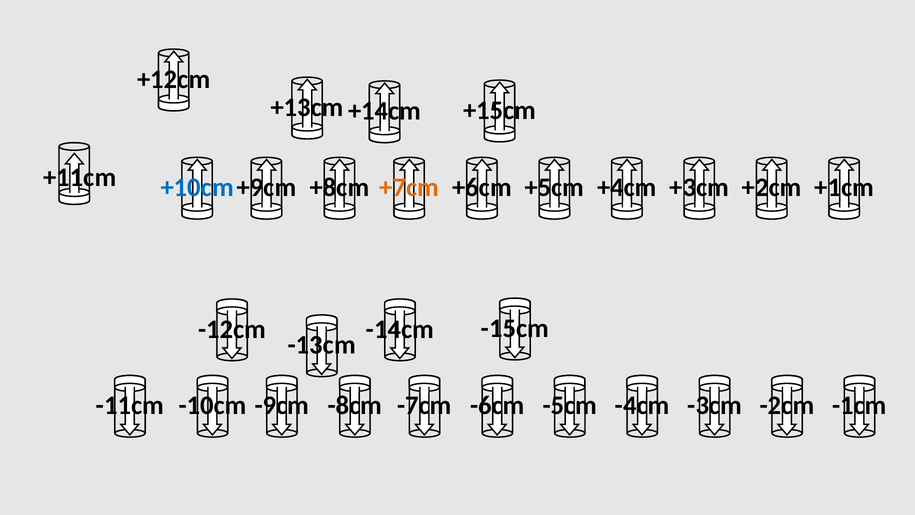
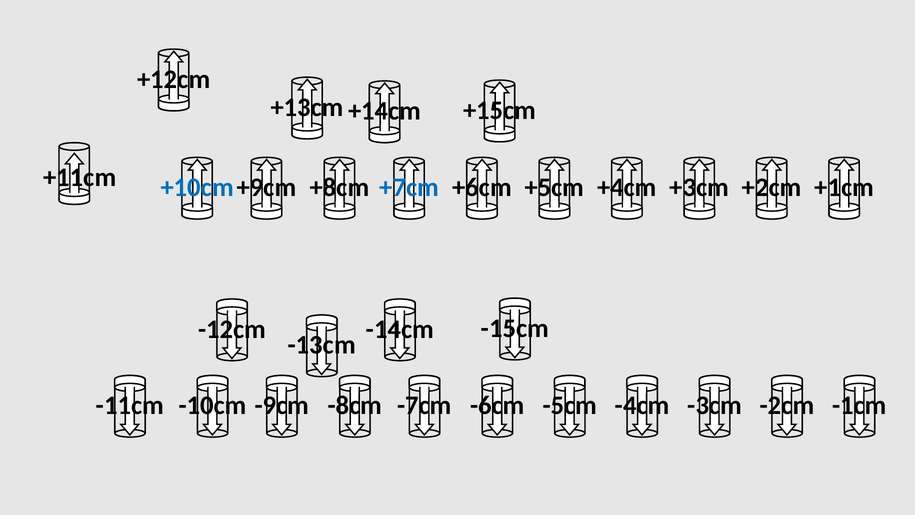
+7cm colour: orange -> blue
